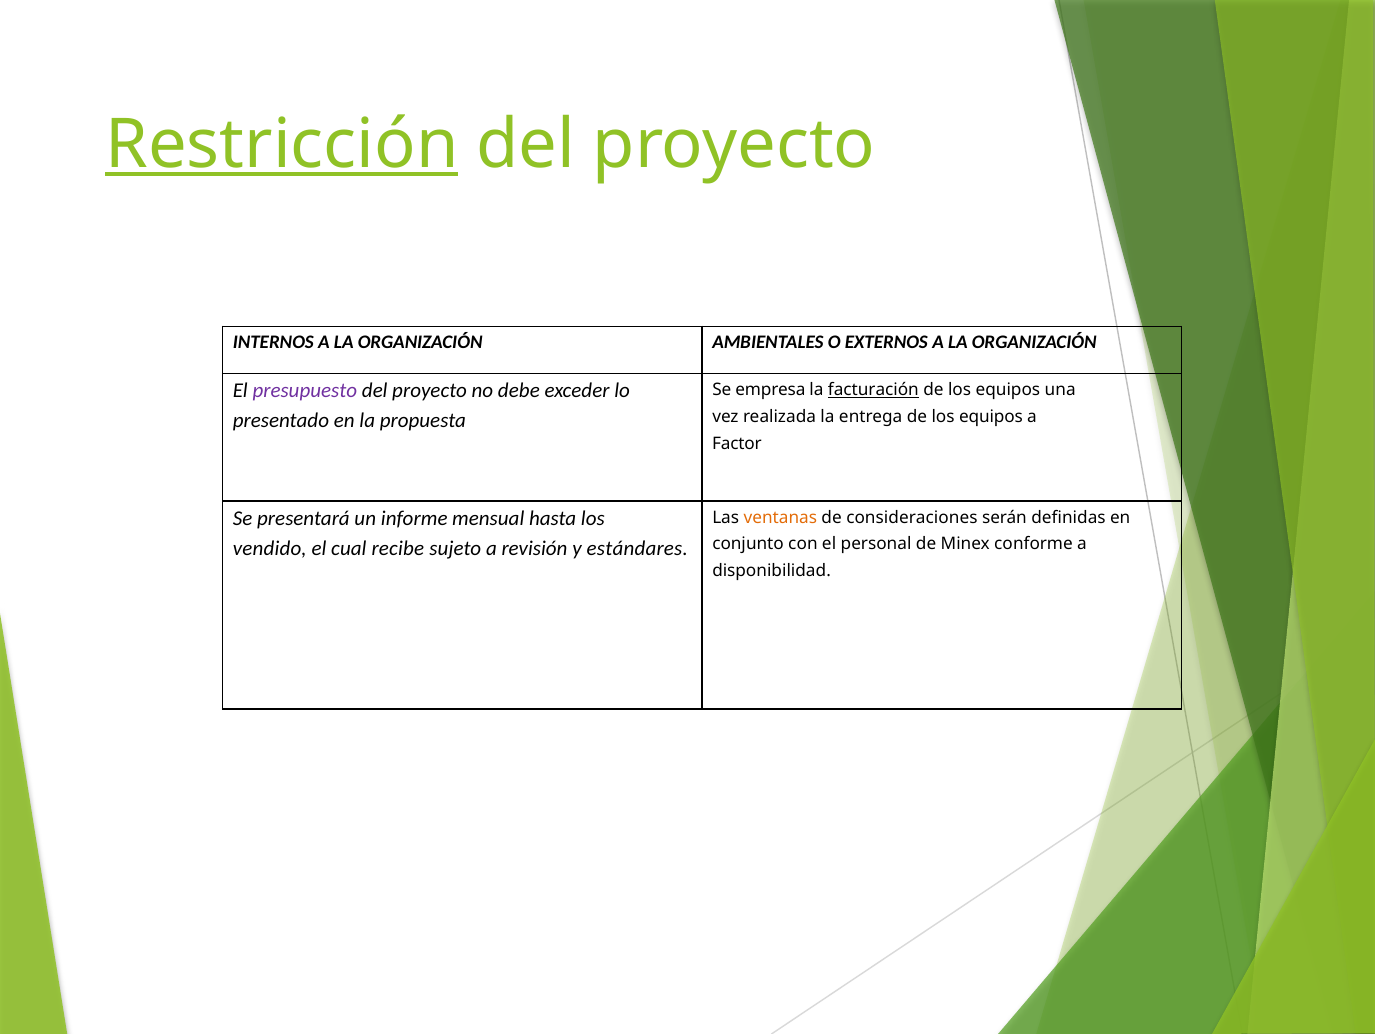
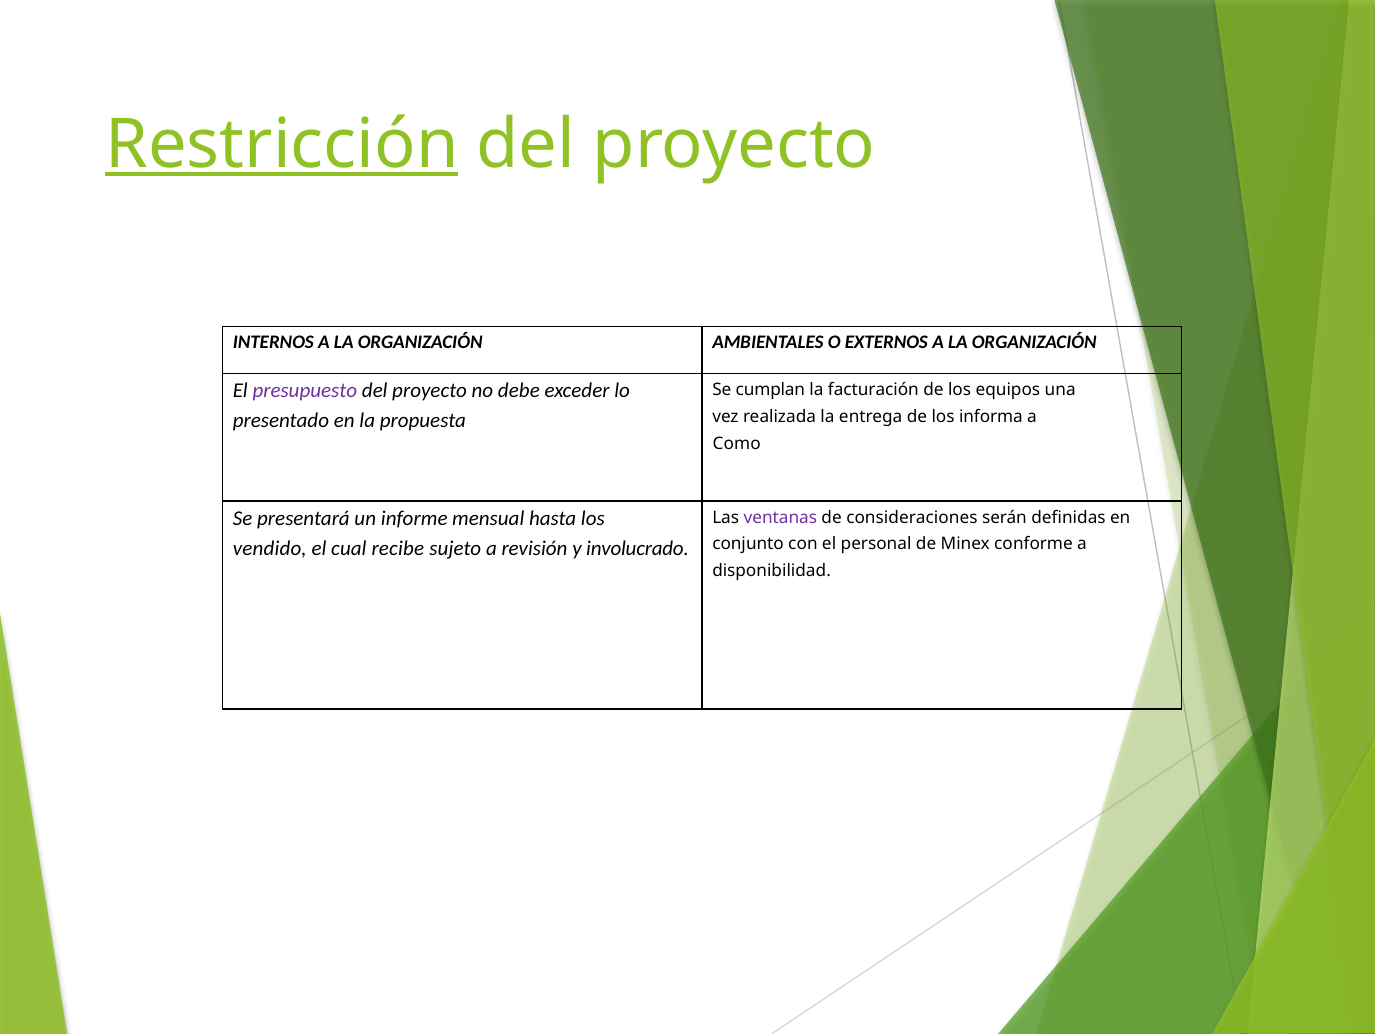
empresa: empresa -> cumplan
facturación underline: present -> none
entrega de los equipos: equipos -> informa
Factor: Factor -> Como
ventanas colour: orange -> purple
estándares: estándares -> involucrado
